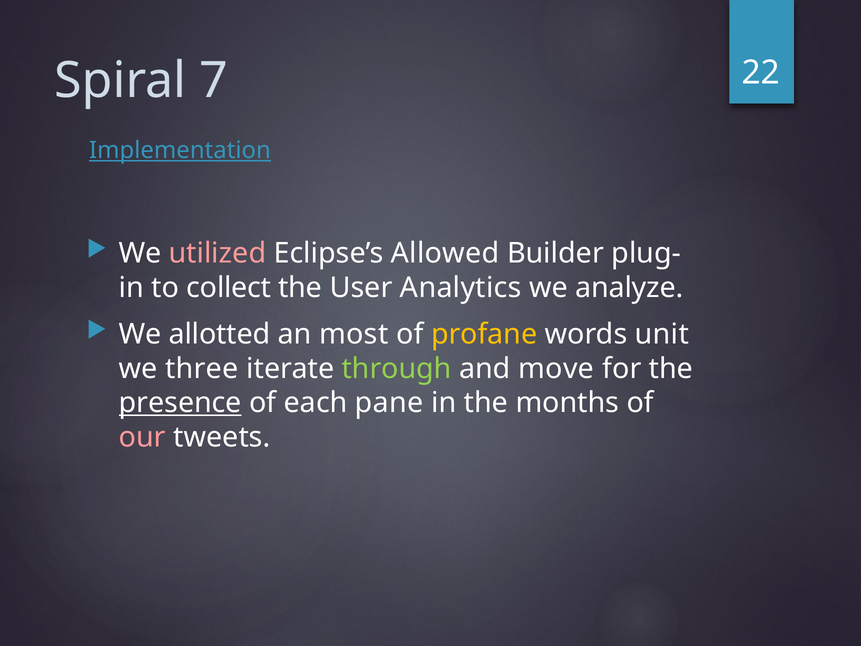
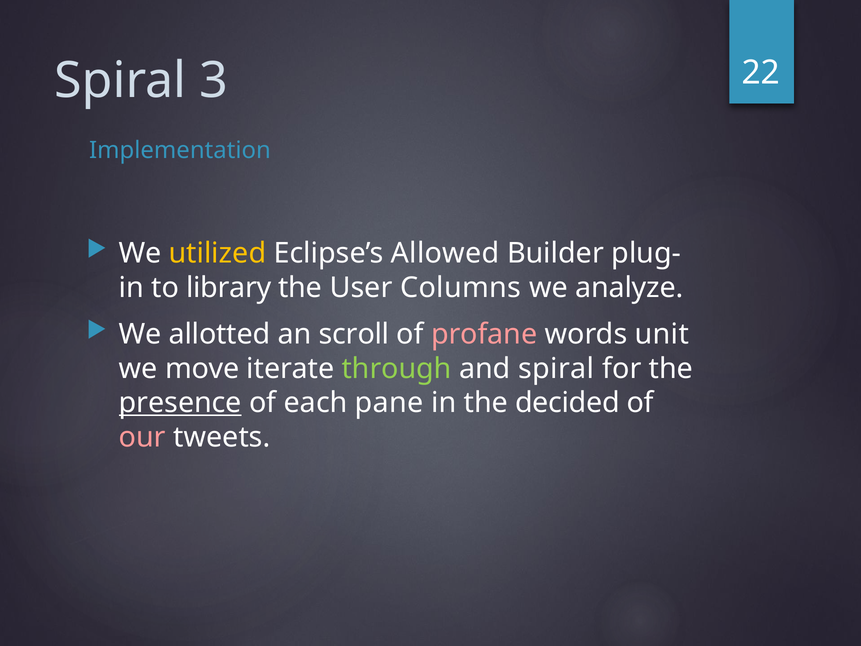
7: 7 -> 3
Implementation underline: present -> none
utilized colour: pink -> yellow
collect: collect -> library
Analytics: Analytics -> Columns
most: most -> scroll
profane colour: yellow -> pink
three: three -> move
and move: move -> spiral
months: months -> decided
